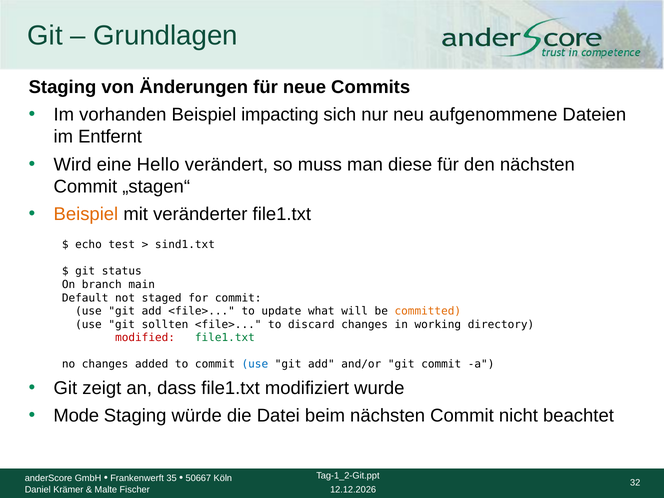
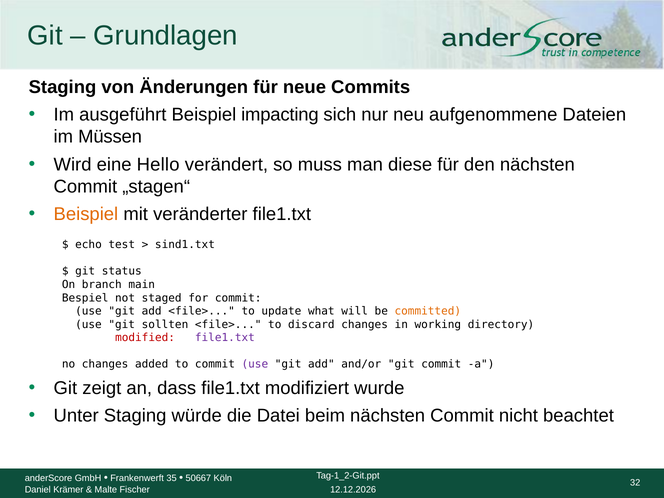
vorhanden: vorhanden -> ausgeführt
Entfernt: Entfernt -> Müssen
Default: Default -> Bespiel
file1.txt at (225, 338) colour: green -> purple
use at (255, 364) colour: blue -> purple
Mode: Mode -> Unter
